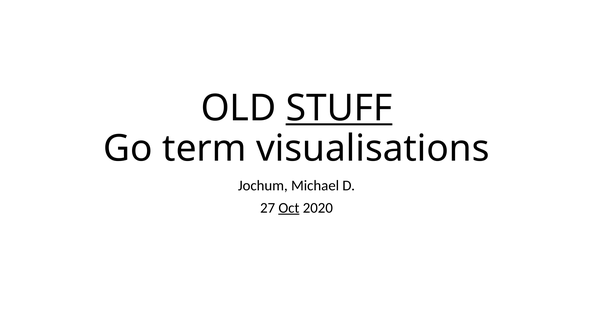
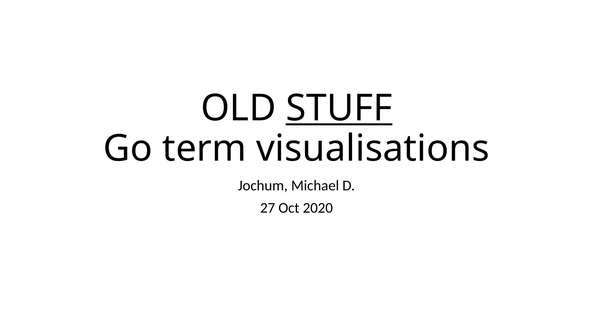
Oct underline: present -> none
